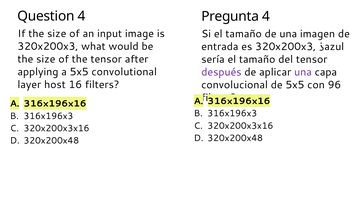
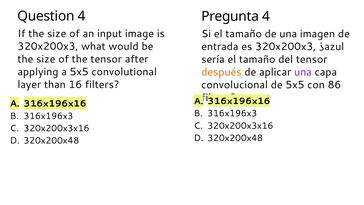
después colour: purple -> orange
host: host -> than
96: 96 -> 86
